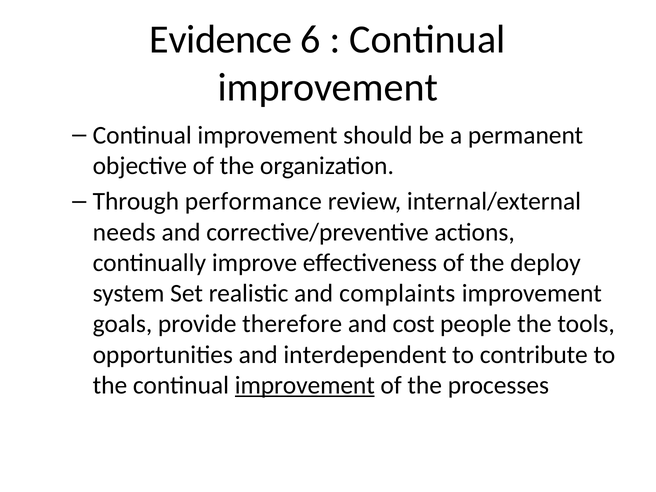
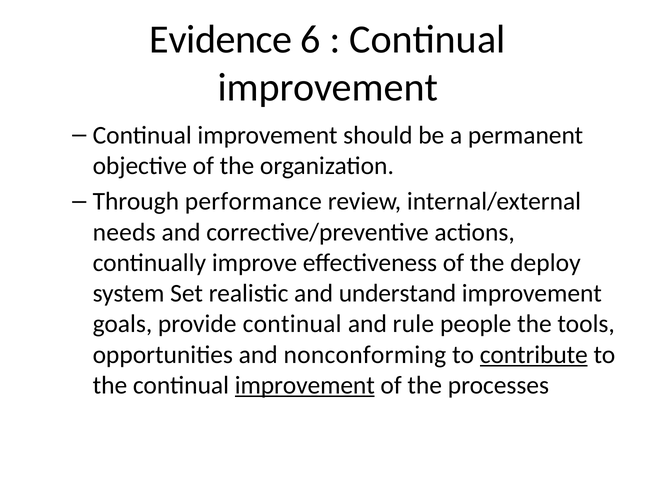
complaints: complaints -> understand
provide therefore: therefore -> continual
cost: cost -> rule
interdependent: interdependent -> nonconforming
contribute underline: none -> present
